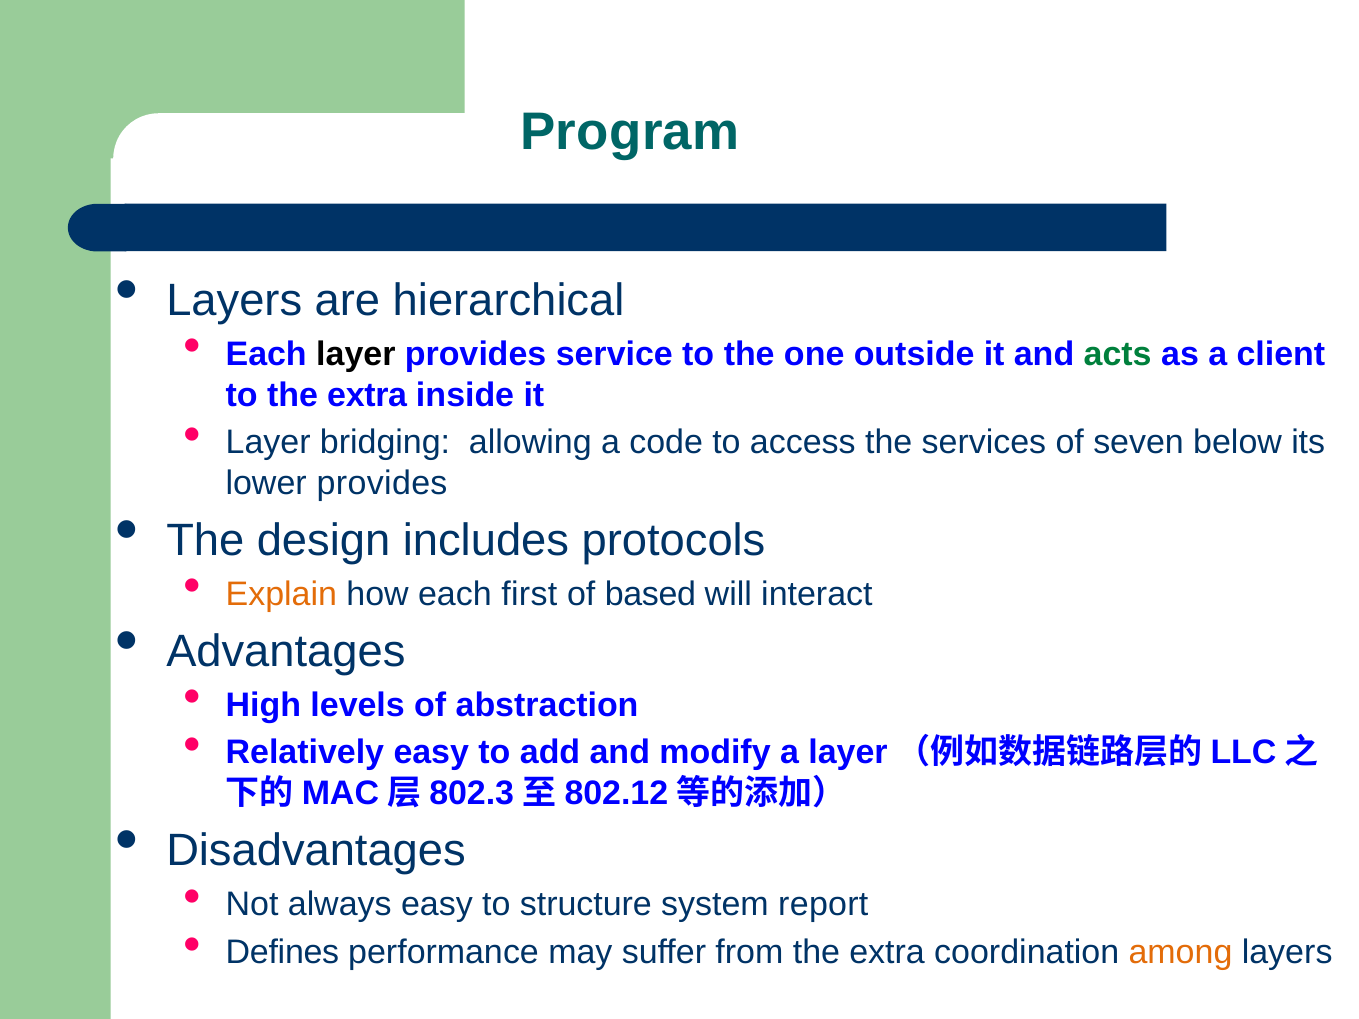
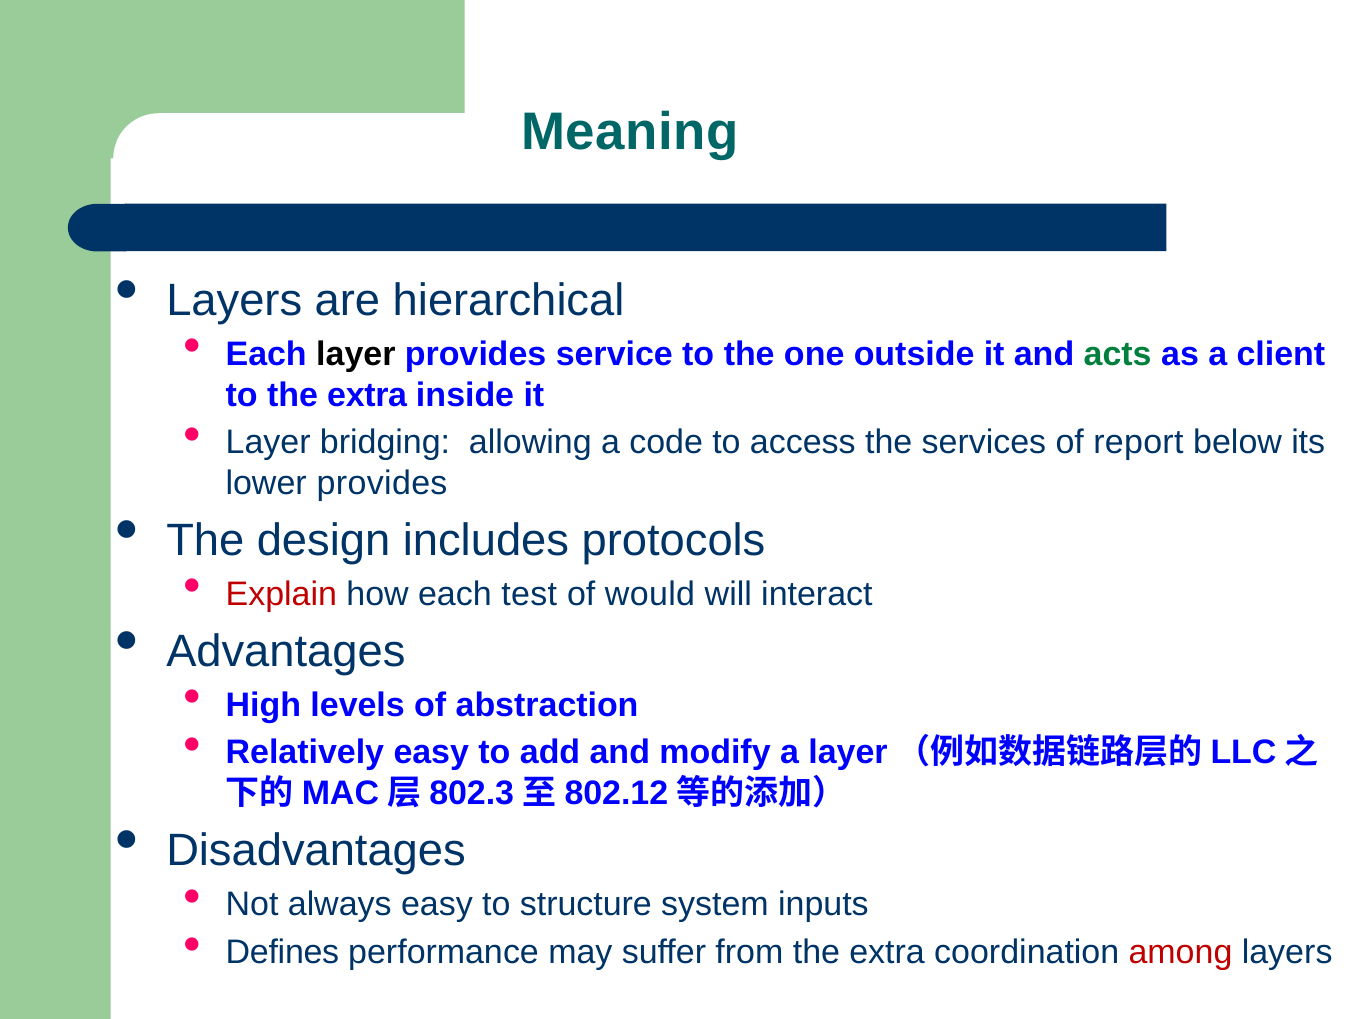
Program: Program -> Meaning
seven: seven -> report
Explain colour: orange -> red
first: first -> test
based: based -> would
report: report -> inputs
among colour: orange -> red
